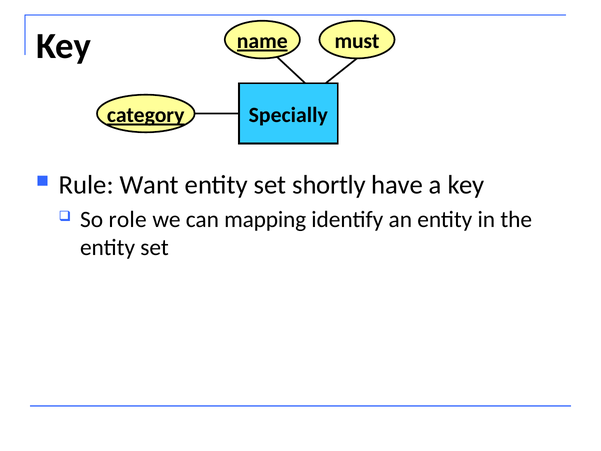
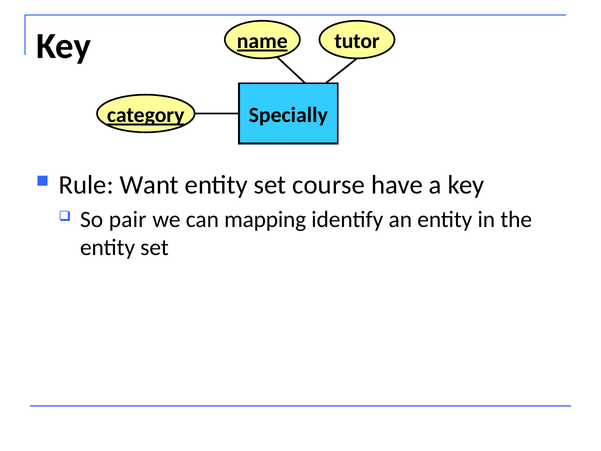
must: must -> tutor
shortly: shortly -> course
role: role -> pair
